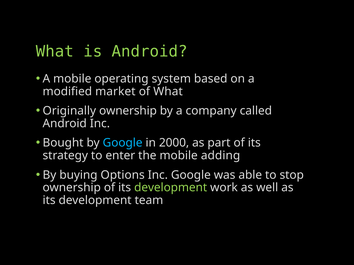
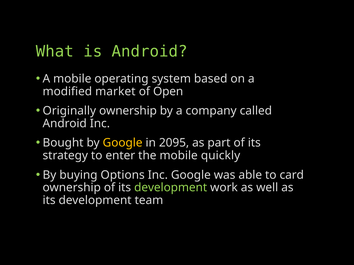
of What: What -> Open
Google at (123, 143) colour: light blue -> yellow
2000: 2000 -> 2095
adding: adding -> quickly
stop: stop -> card
